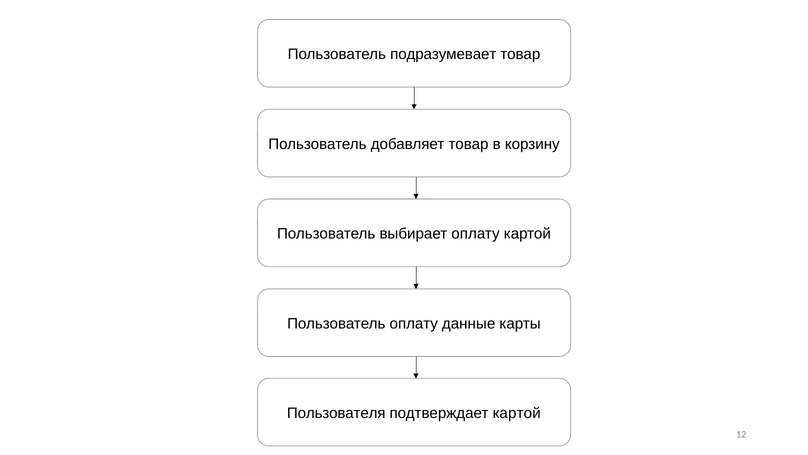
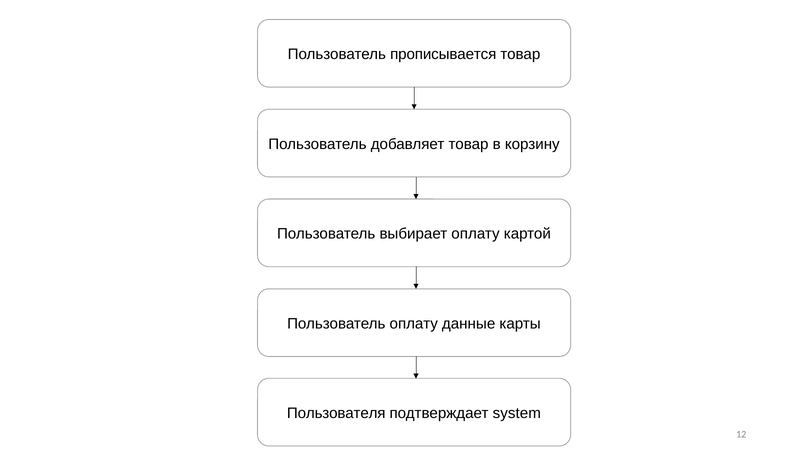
подразумевает: подразумевает -> прописывается
подтверждает картой: картой -> system
